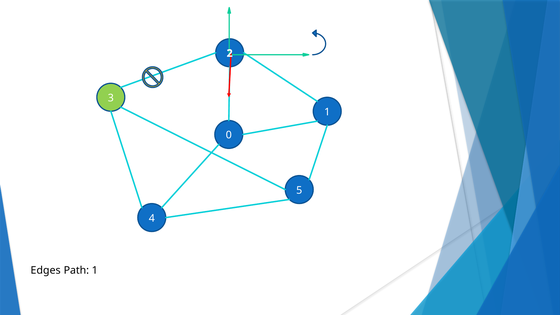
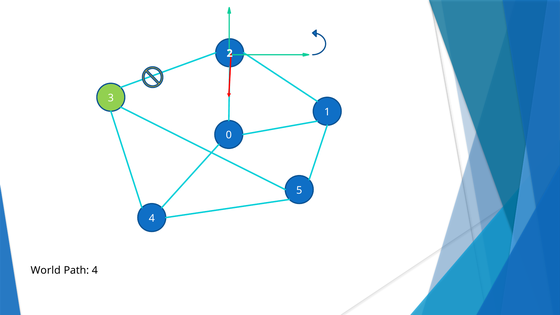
Edges: Edges -> World
Path 1: 1 -> 4
